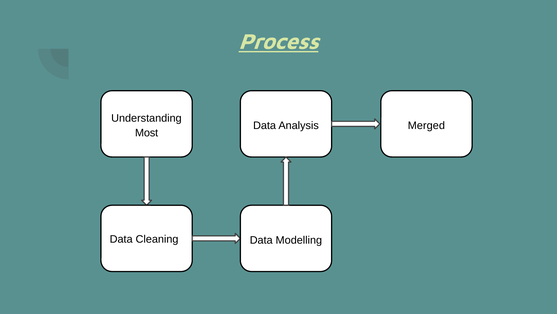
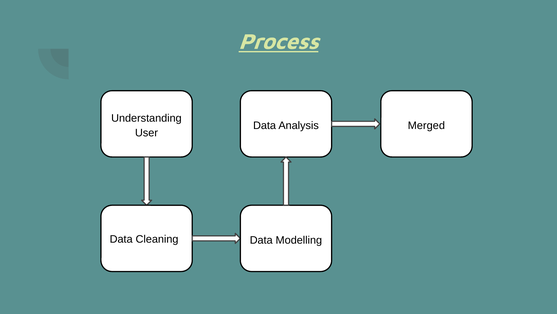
Most: Most -> User
